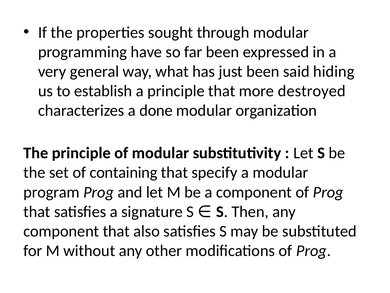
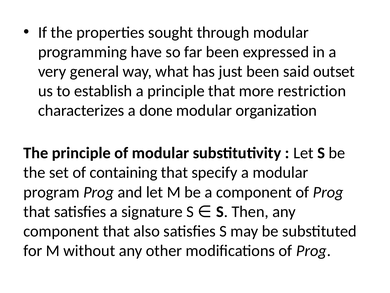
hiding: hiding -> outset
destroyed: destroyed -> restriction
